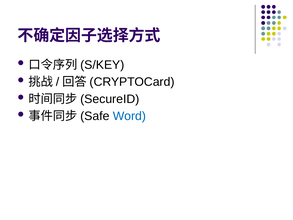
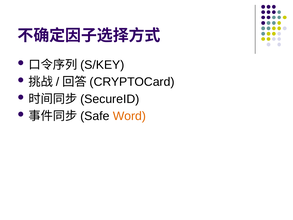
Word colour: blue -> orange
